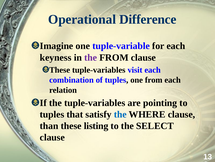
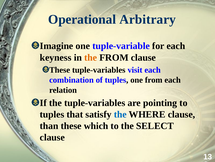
Difference: Difference -> Arbitrary
the at (91, 57) colour: purple -> orange
listing: listing -> which
